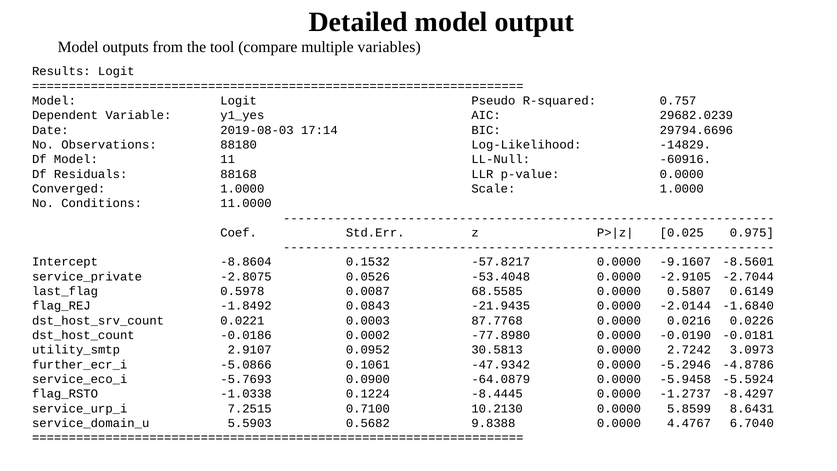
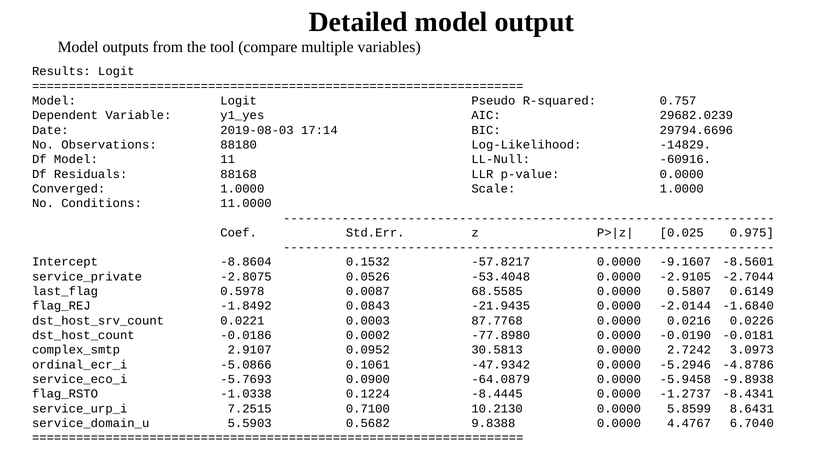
utility_smtp: utility_smtp -> complex_smtp
further_ecr_i: further_ecr_i -> ordinal_ecr_i
-5.5924: -5.5924 -> -9.8938
-8.4297: -8.4297 -> -8.4341
